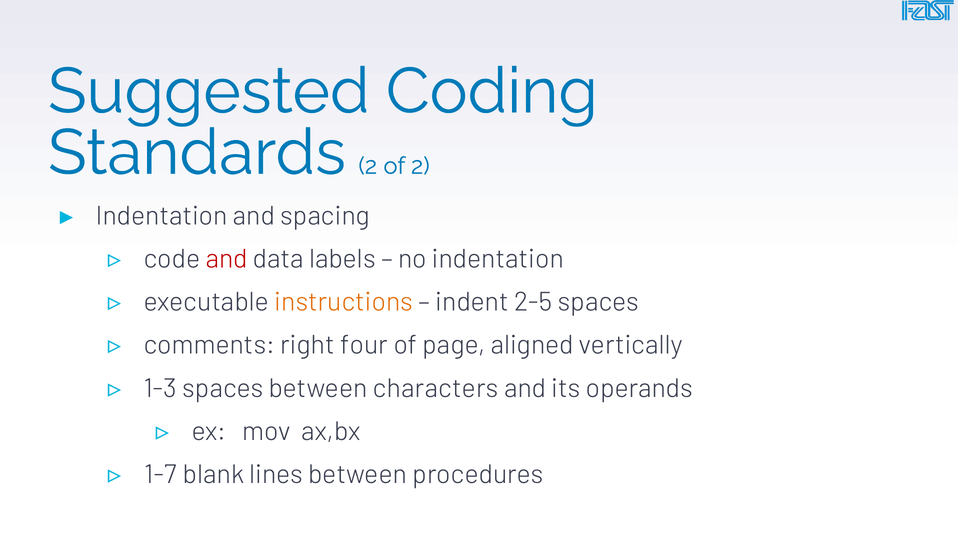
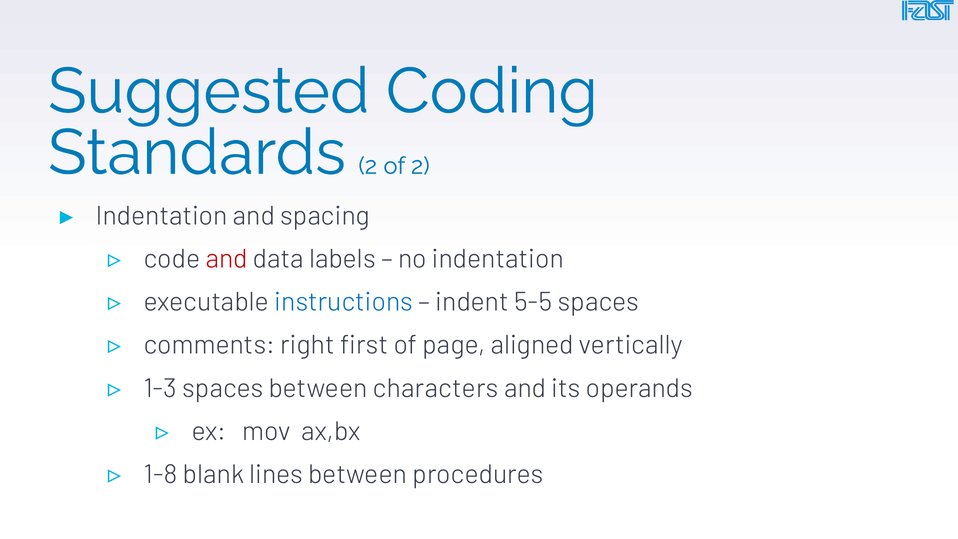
instructions colour: orange -> blue
2-5: 2-5 -> 5-5
four: four -> first
1-7: 1-7 -> 1-8
